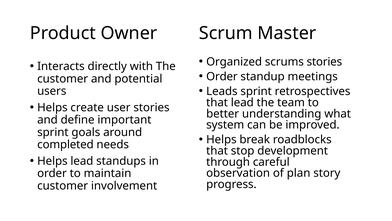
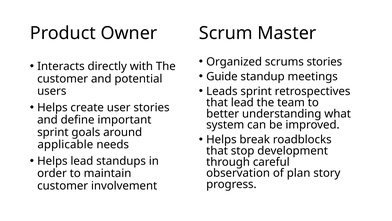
Order at (222, 76): Order -> Guide
completed: completed -> applicable
